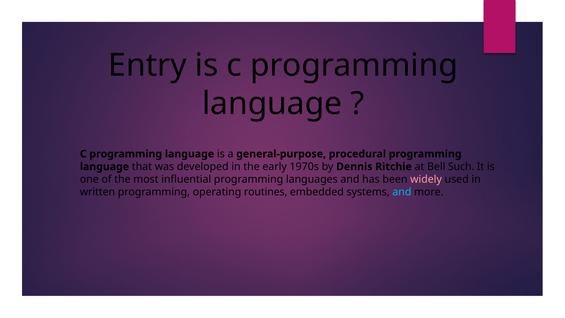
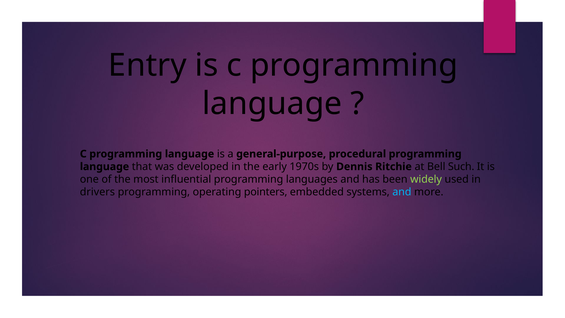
widely colour: pink -> light green
written: written -> drivers
routines: routines -> pointers
